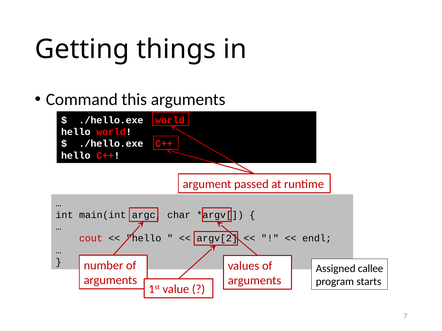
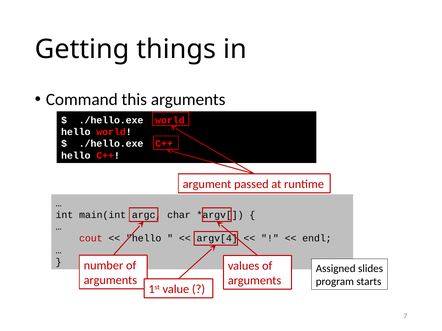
argv[2: argv[2 -> argv[4
callee: callee -> slides
